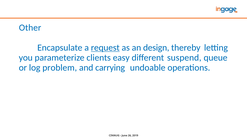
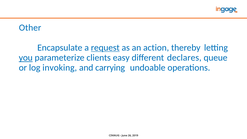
design: design -> action
you underline: none -> present
suspend: suspend -> declares
problem: problem -> invoking
